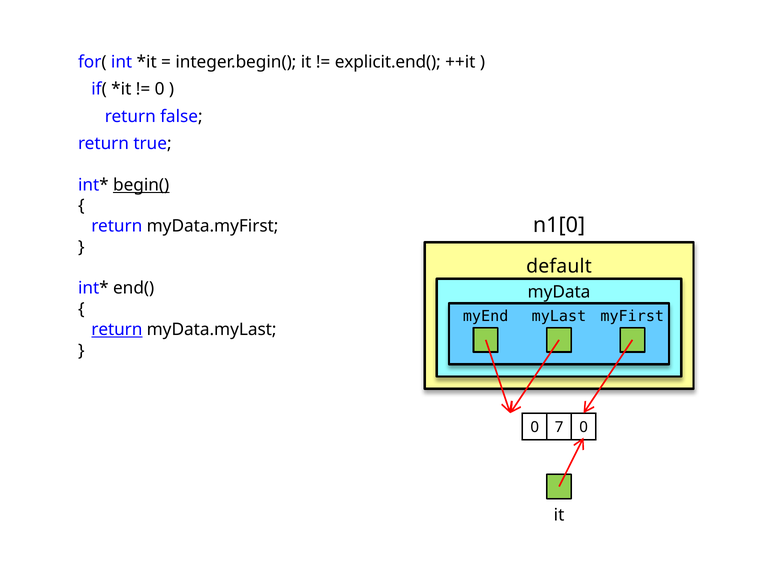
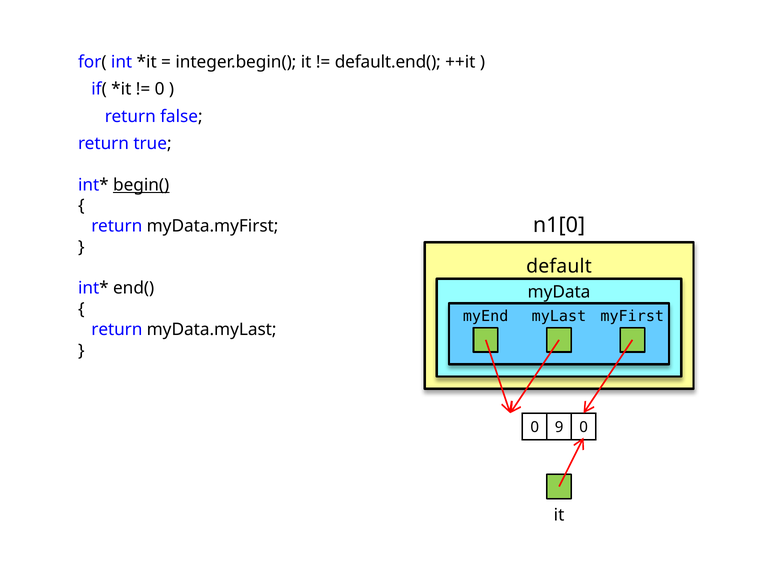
explicit.end(: explicit.end( -> default.end(
return at (117, 330) underline: present -> none
7: 7 -> 9
